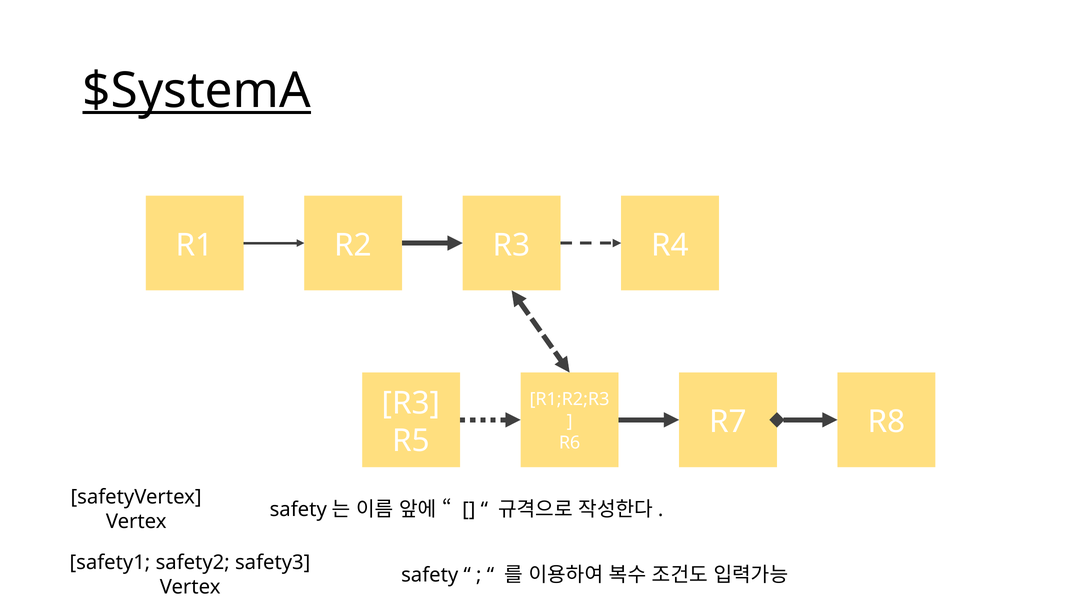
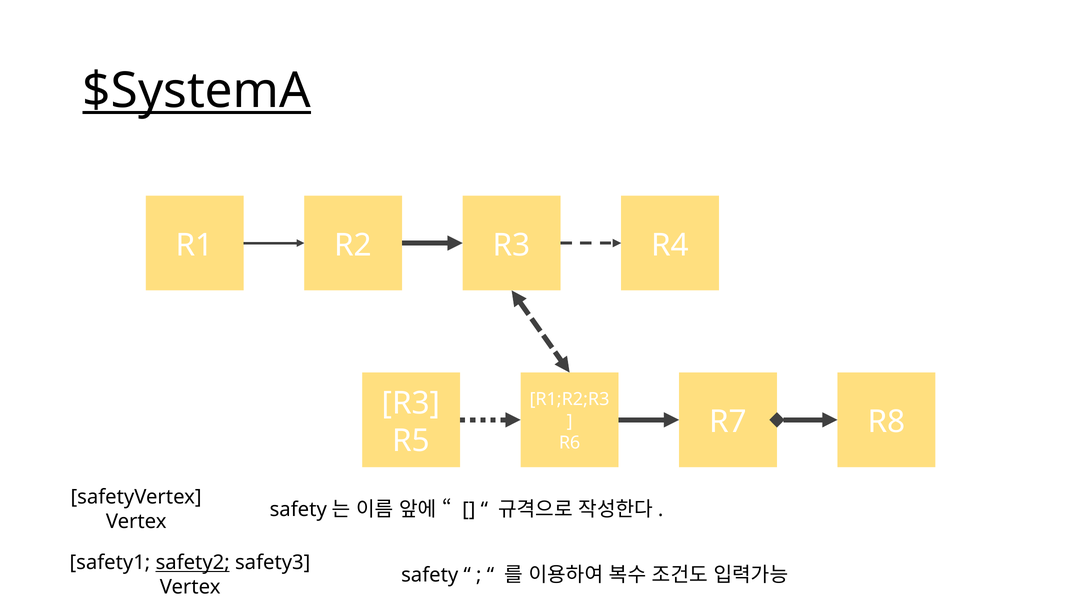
safety2 underline: none -> present
